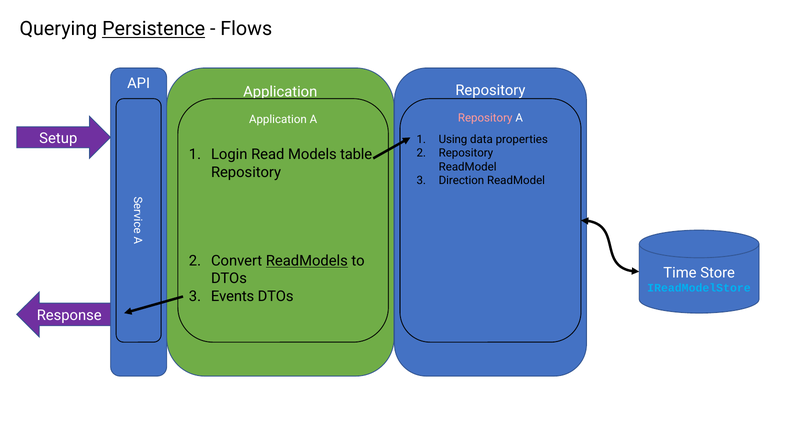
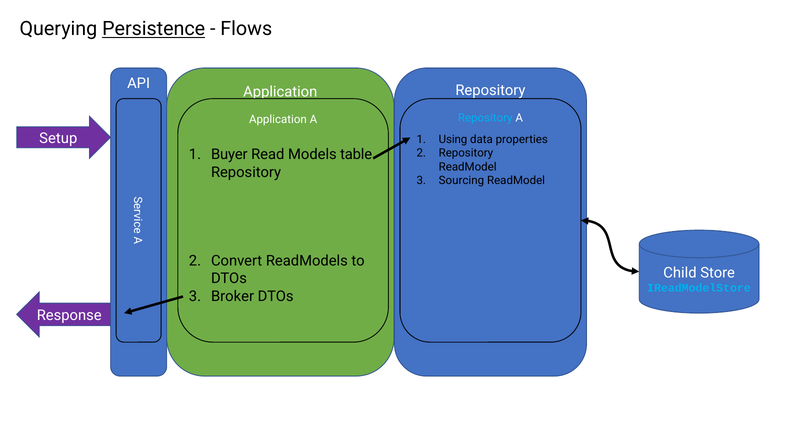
Repository at (485, 118) colour: pink -> light blue
Login: Login -> Buyer
Direction: Direction -> Sourcing
ReadModels underline: present -> none
Time: Time -> Child
Events: Events -> Broker
